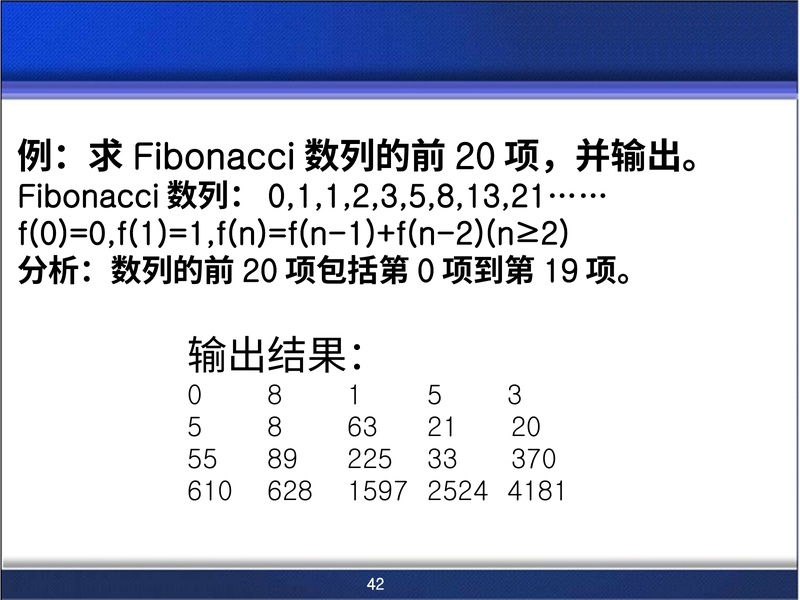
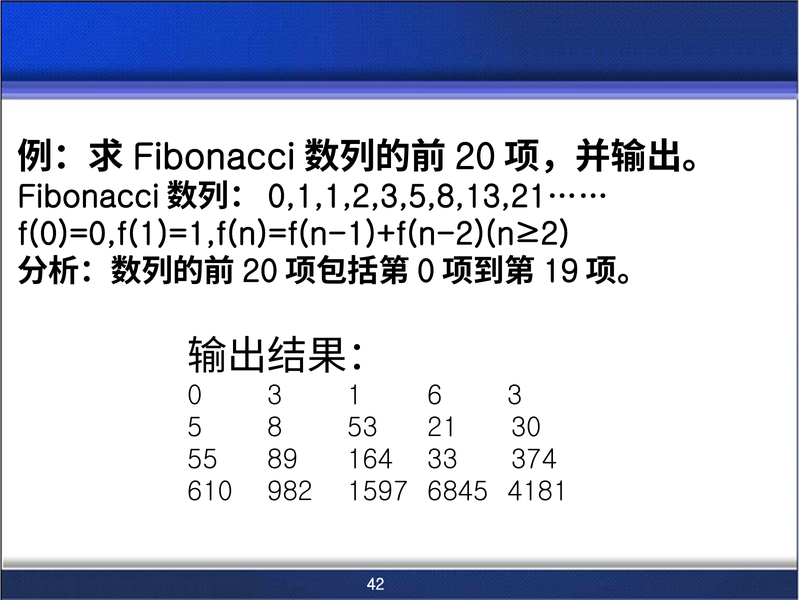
0 8: 8 -> 3
1 5: 5 -> 6
63: 63 -> 53
20: 20 -> 30
225: 225 -> 164
370: 370 -> 374
628: 628 -> 982
2524: 2524 -> 6845
